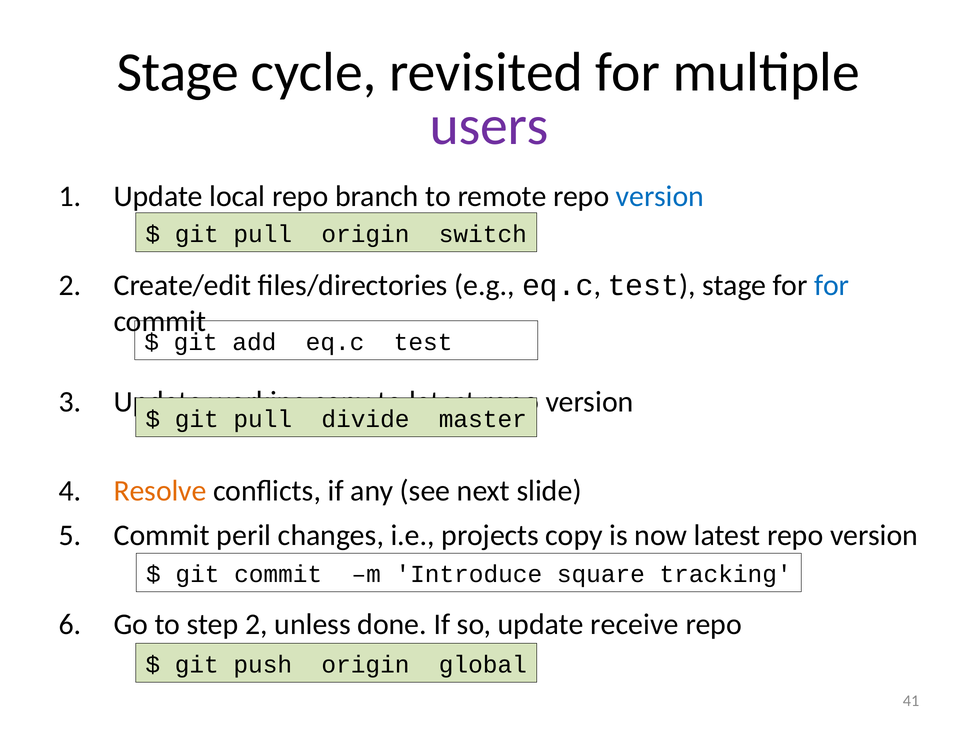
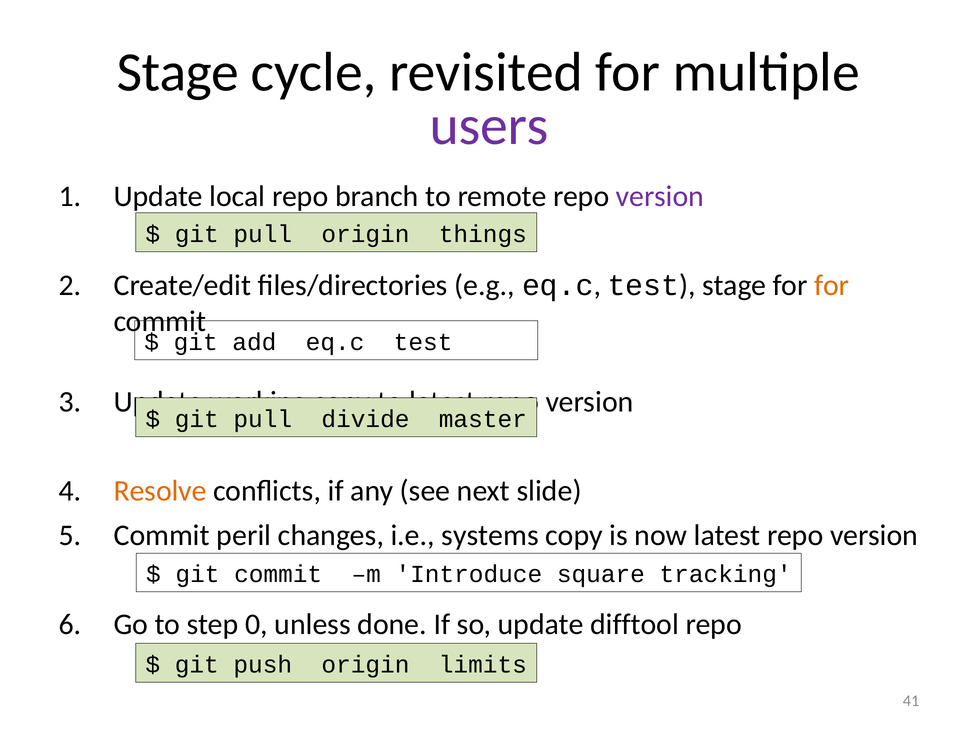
version at (660, 196) colour: blue -> purple
switch: switch -> things
for at (832, 285) colour: blue -> orange
projects: projects -> systems
step 2: 2 -> 0
receive: receive -> difftool
global: global -> limits
